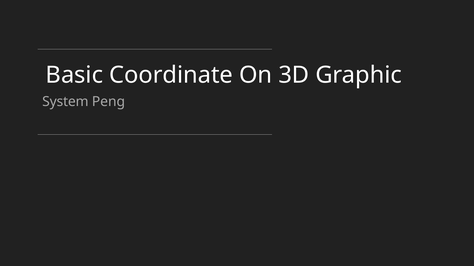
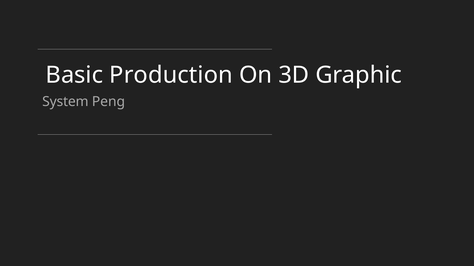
Coordinate: Coordinate -> Production
